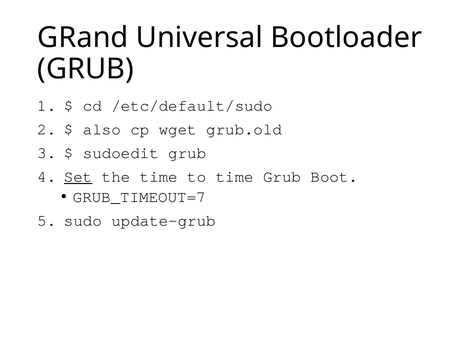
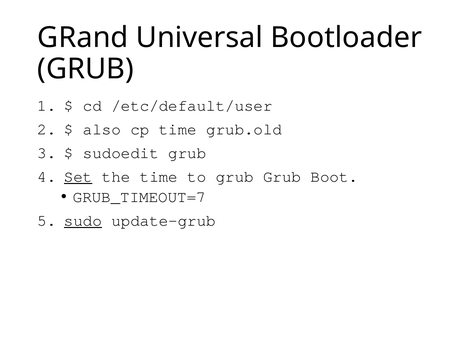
/etc/default/sudo: /etc/default/sudo -> /etc/default/user
cp wget: wget -> time
to time: time -> grub
sudo underline: none -> present
